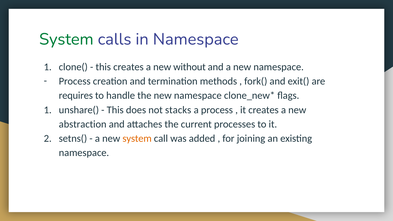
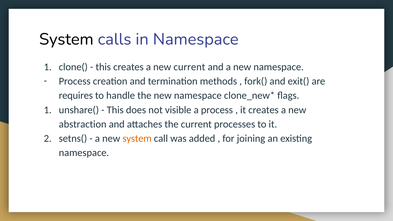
System at (66, 39) colour: green -> black
new without: without -> current
stacks: stacks -> visible
